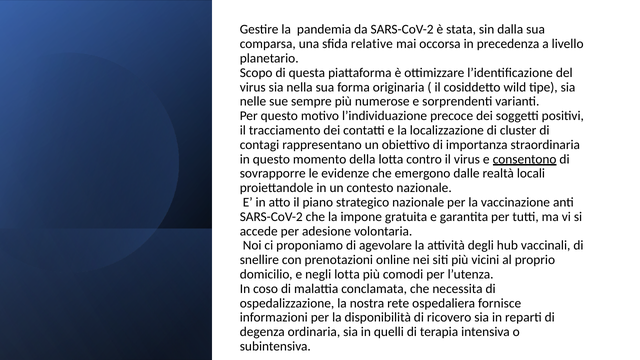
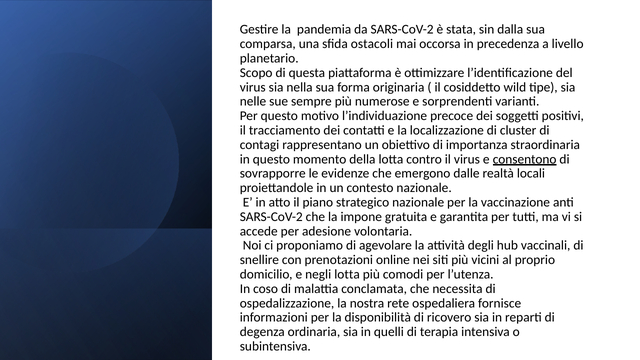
relative: relative -> ostacoli
